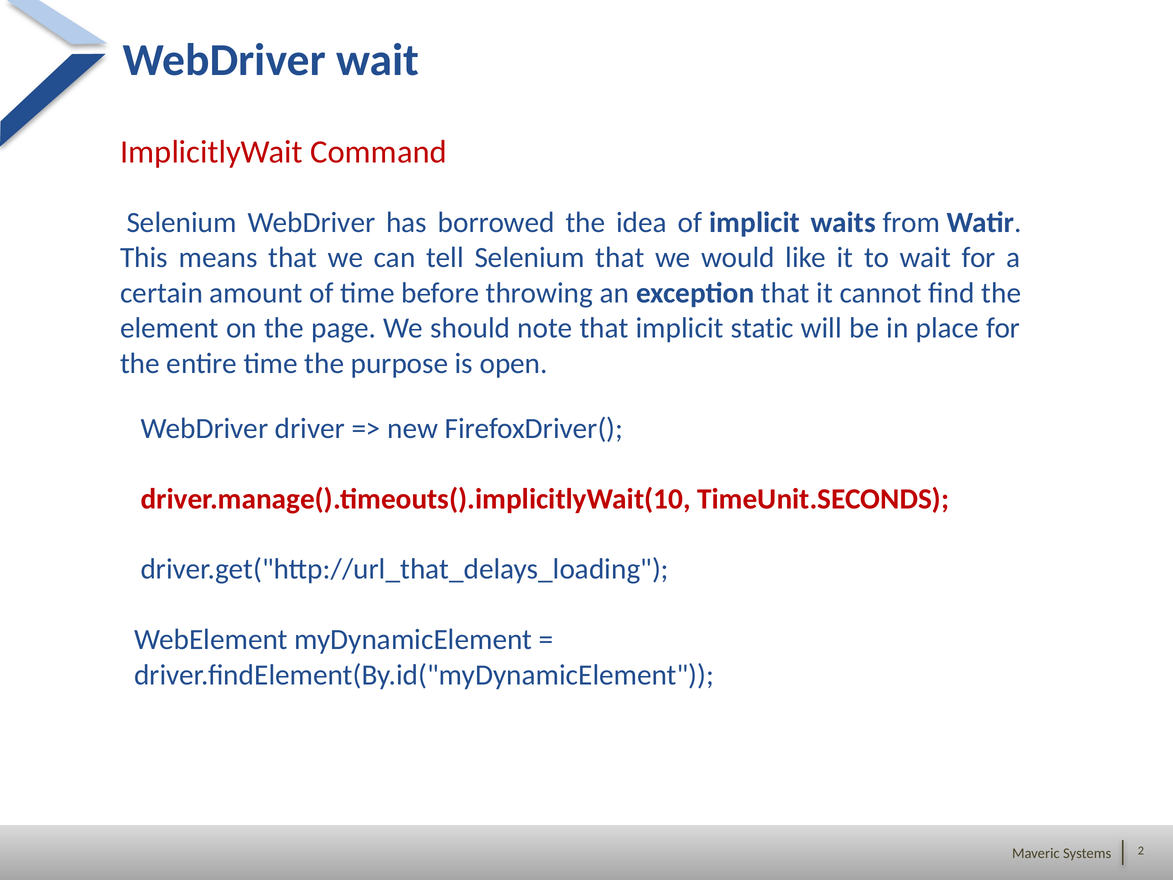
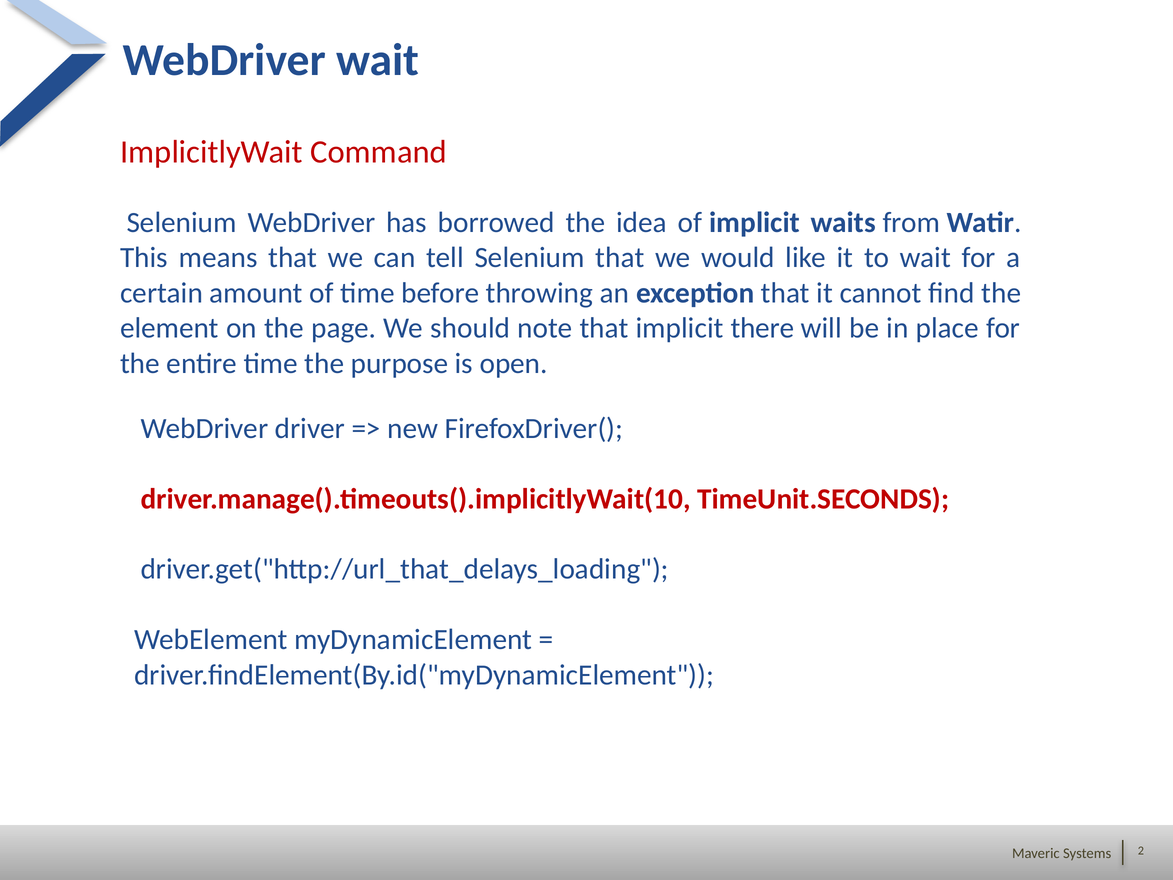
static: static -> there
